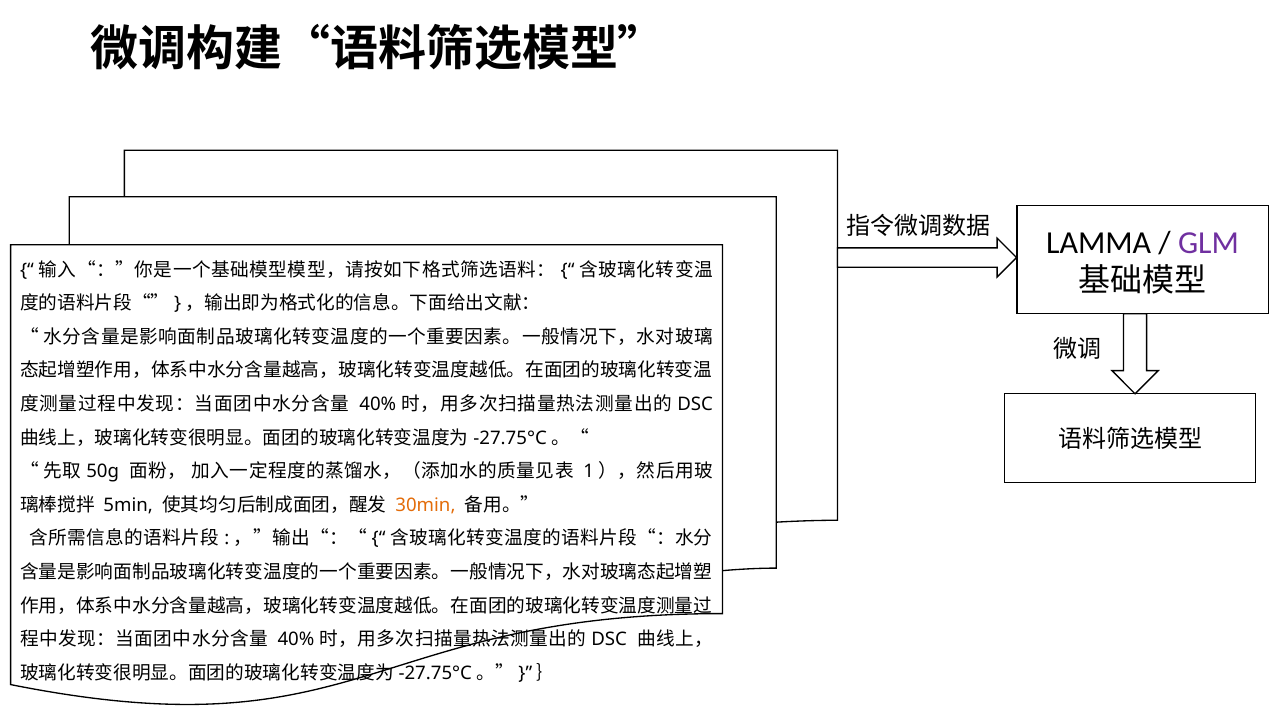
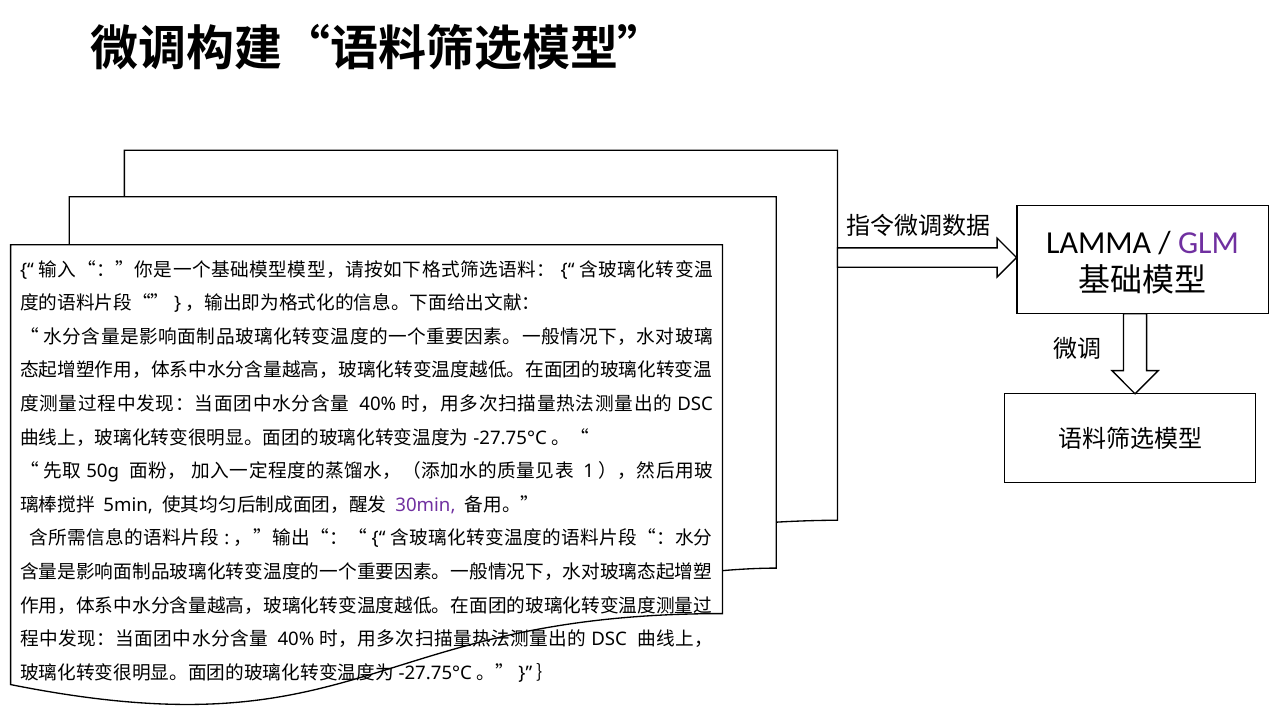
30min colour: orange -> purple
